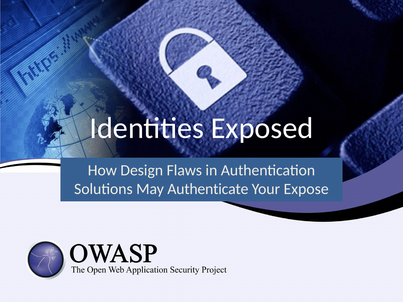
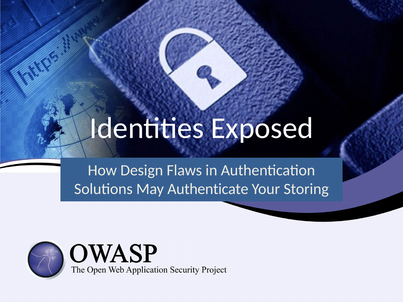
Expose: Expose -> Storing
